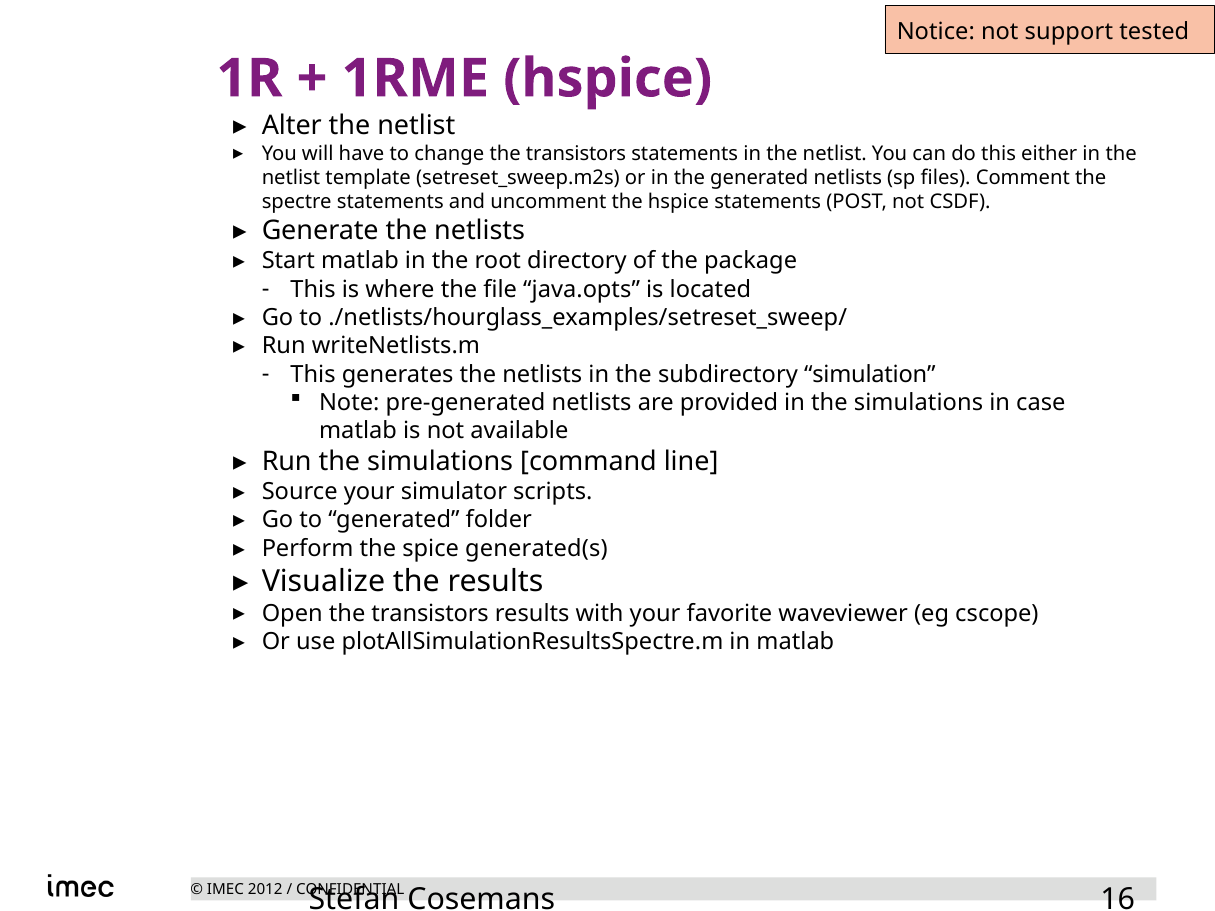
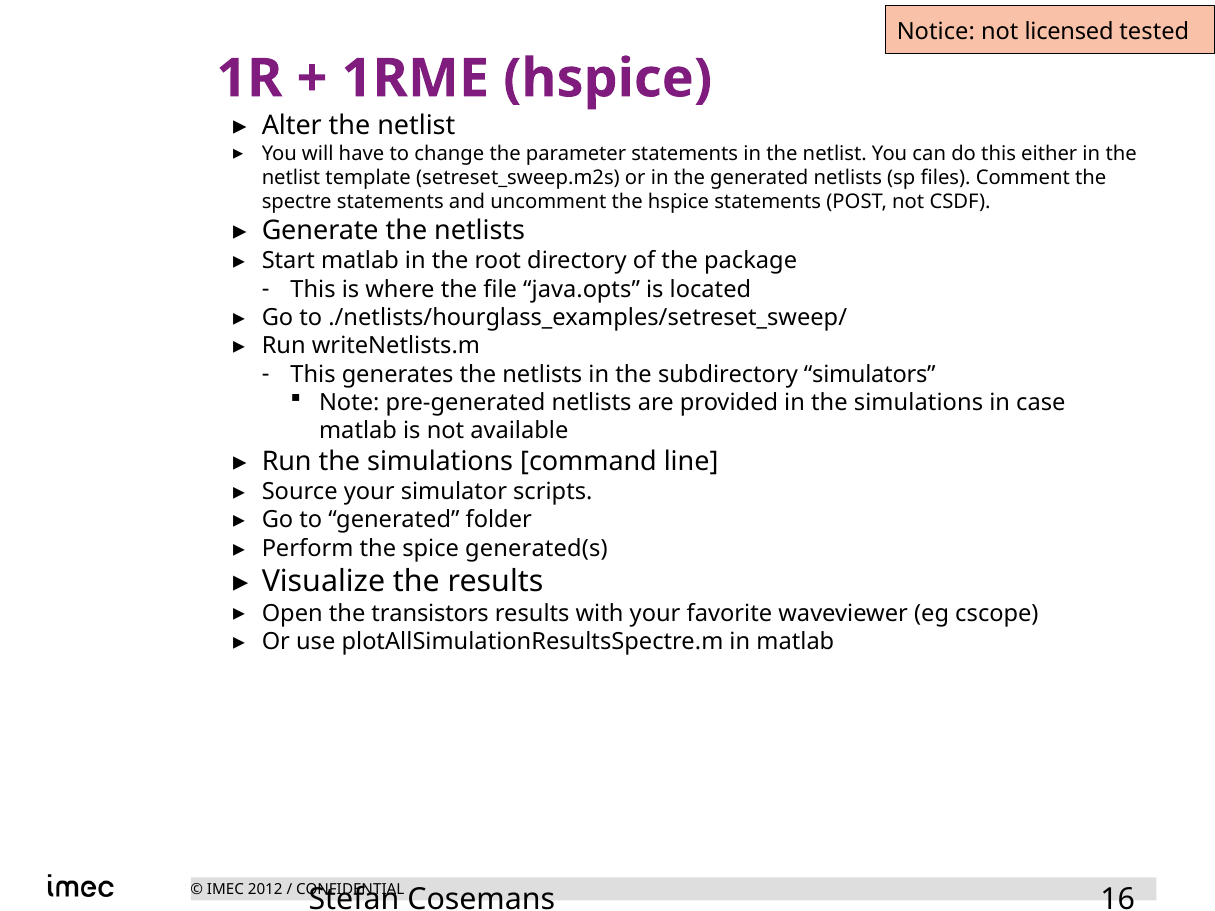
support: support -> licensed
change the transistors: transistors -> parameter
simulation: simulation -> simulators
